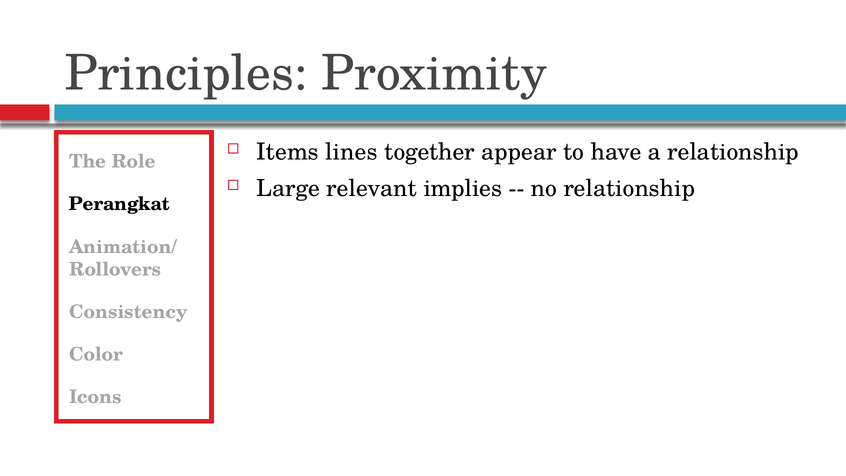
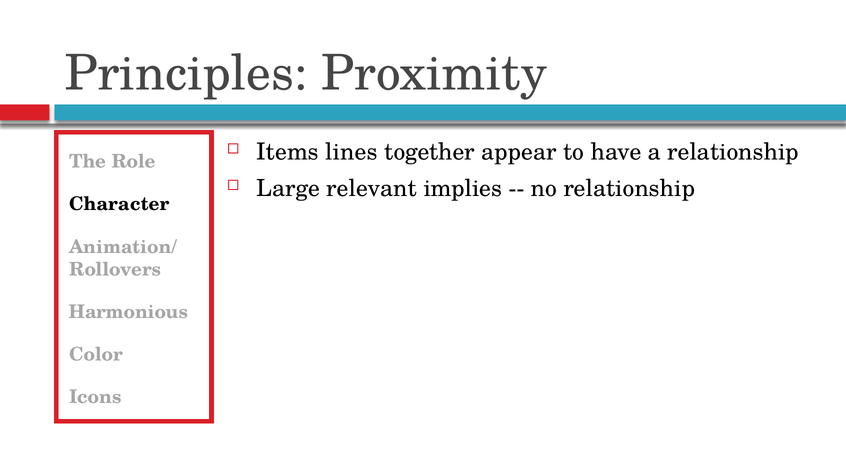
Perangkat: Perangkat -> Character
Consistency: Consistency -> Harmonious
